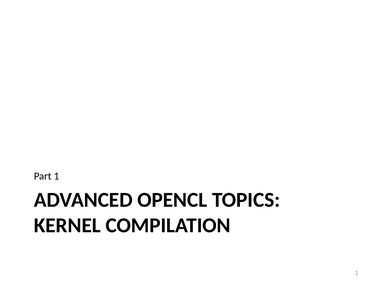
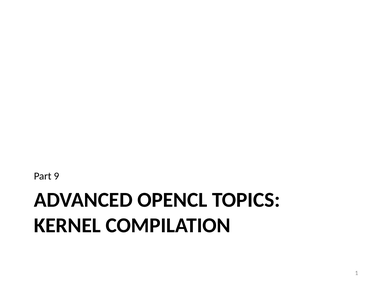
Part 1: 1 -> 9
